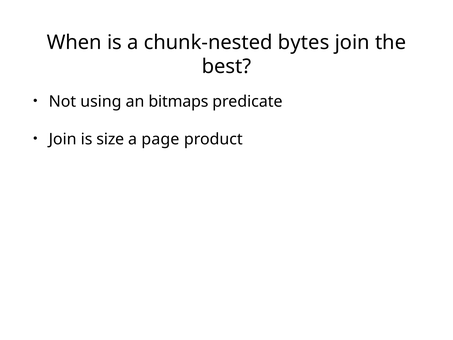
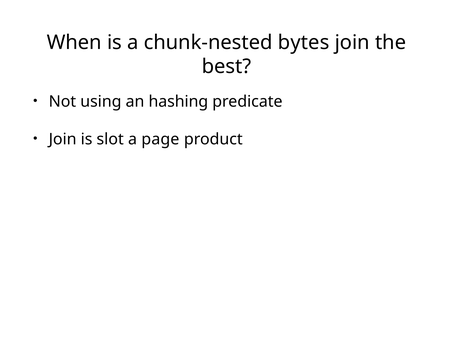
bitmaps: bitmaps -> hashing
size: size -> slot
